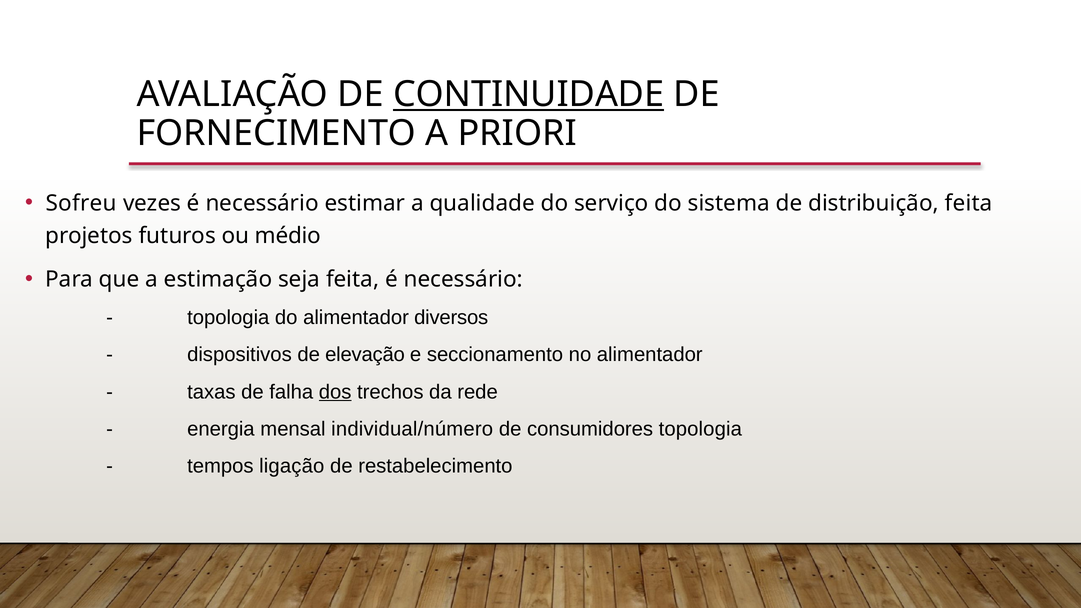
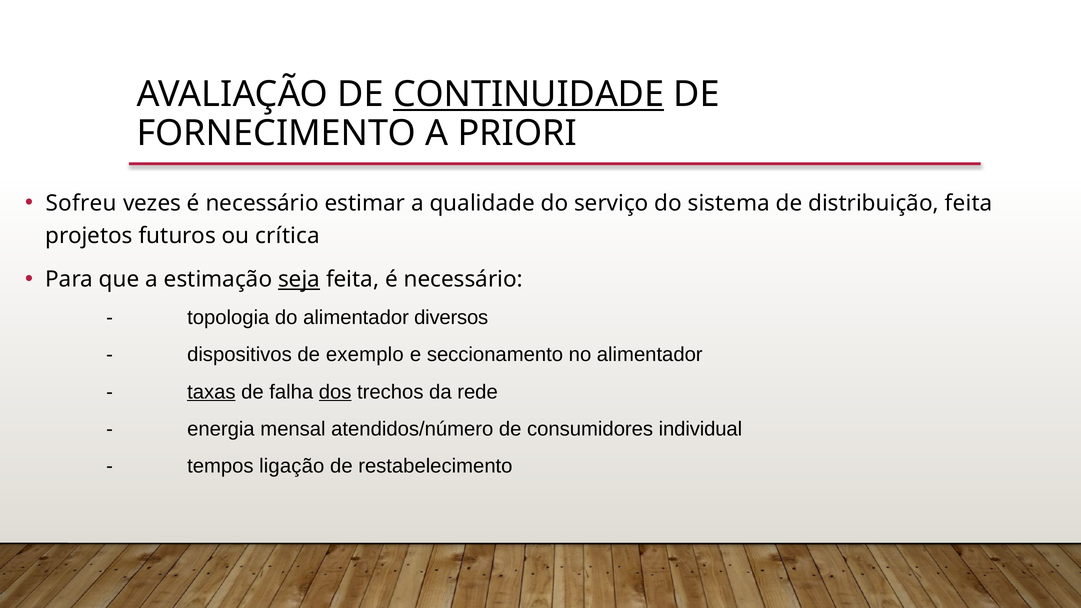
médio: médio -> crítica
seja underline: none -> present
elevação: elevação -> exemplo
taxas underline: none -> present
individual/número: individual/número -> atendidos/número
consumidores topologia: topologia -> individual
